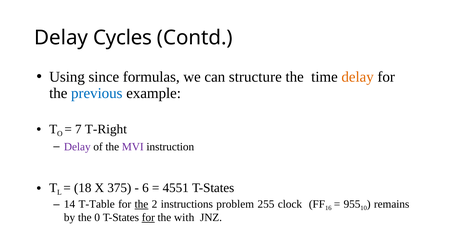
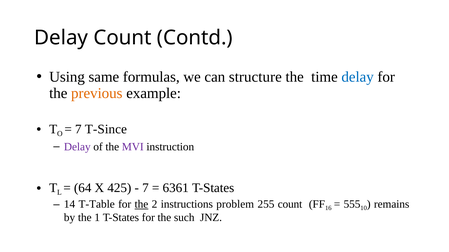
Delay Cycles: Cycles -> Count
since: since -> same
delay at (358, 77) colour: orange -> blue
previous colour: blue -> orange
T-Right: T-Right -> T-Since
18: 18 -> 64
375: 375 -> 425
6 at (145, 188): 6 -> 7
4551: 4551 -> 6361
255 clock: clock -> count
955: 955 -> 555
0: 0 -> 1
for at (148, 218) underline: present -> none
with: with -> such
